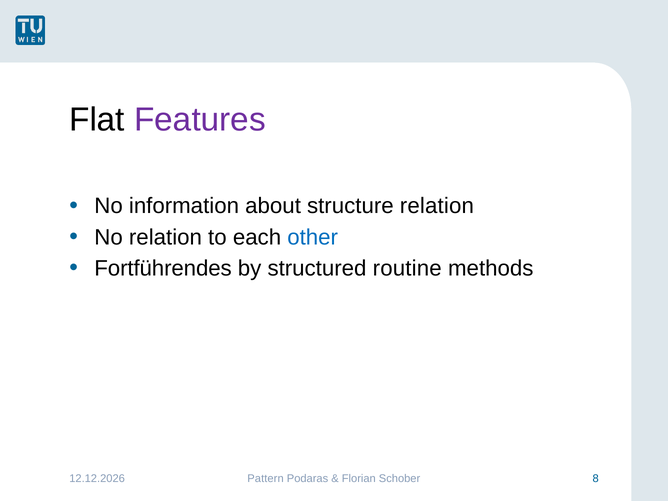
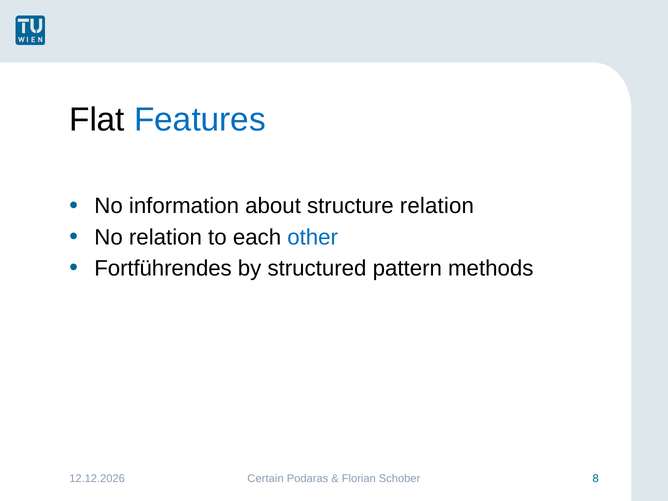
Features colour: purple -> blue
routine: routine -> pattern
Pattern: Pattern -> Certain
